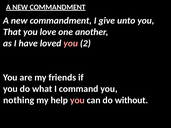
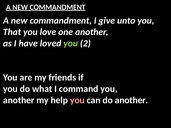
you at (71, 43) colour: pink -> light green
nothing at (19, 100): nothing -> another
do without: without -> another
